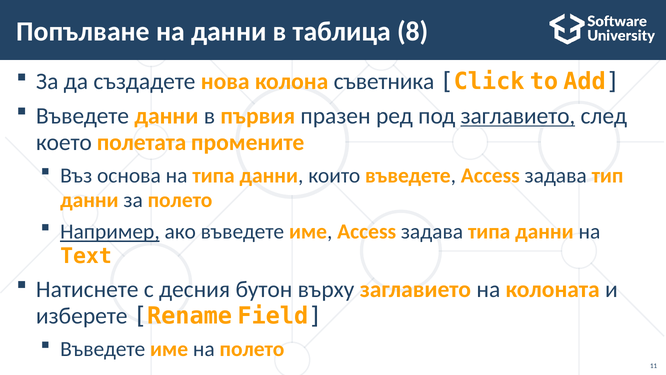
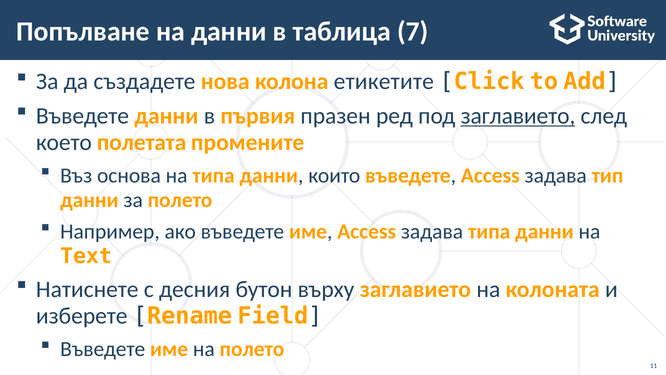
8: 8 -> 7
съветника: съветника -> етикетите
Например underline: present -> none
